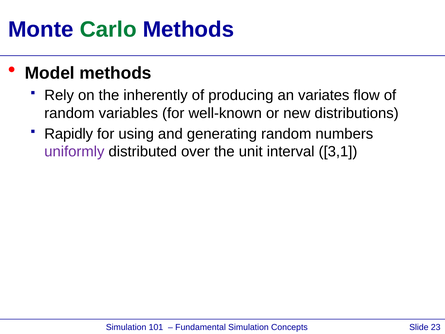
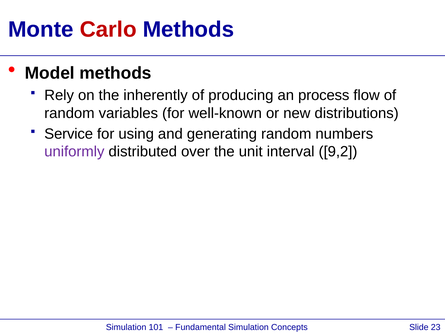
Carlo colour: green -> red
variates: variates -> process
Rapidly: Rapidly -> Service
3,1: 3,1 -> 9,2
